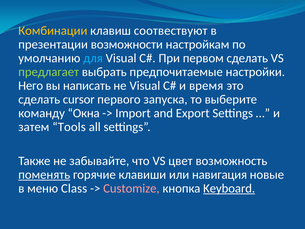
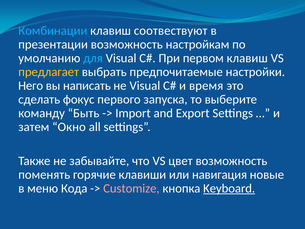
Комбинации colour: yellow -> light blue
презентации возможности: возможности -> возможность
первом сделать: сделать -> клавиш
предлагает colour: light green -> yellow
cursor: cursor -> фокус
Окна: Окна -> Быть
Tools: Tools -> Окно
поменять underline: present -> none
Class: Class -> Кода
